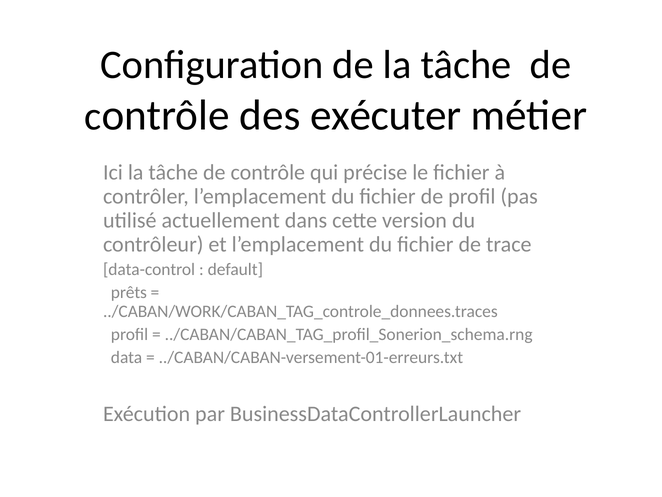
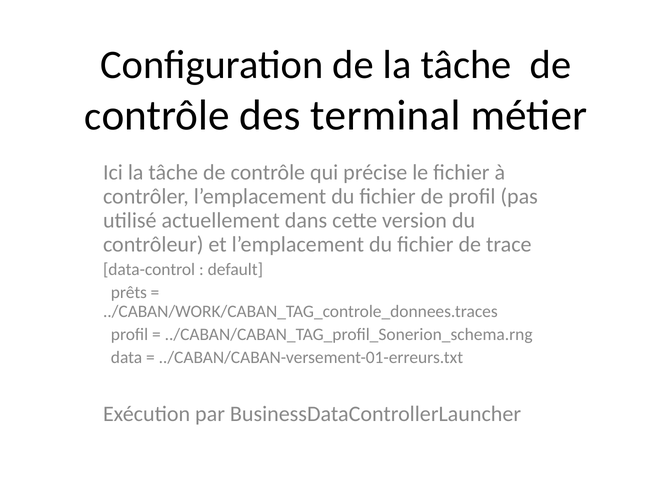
exécuter: exécuter -> terminal
